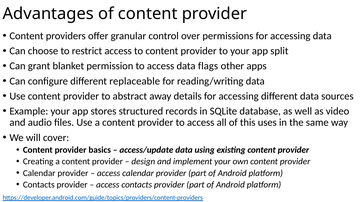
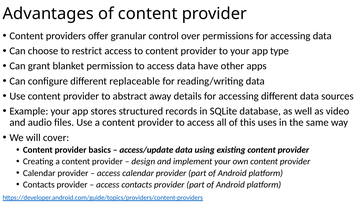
split: split -> type
flags: flags -> have
